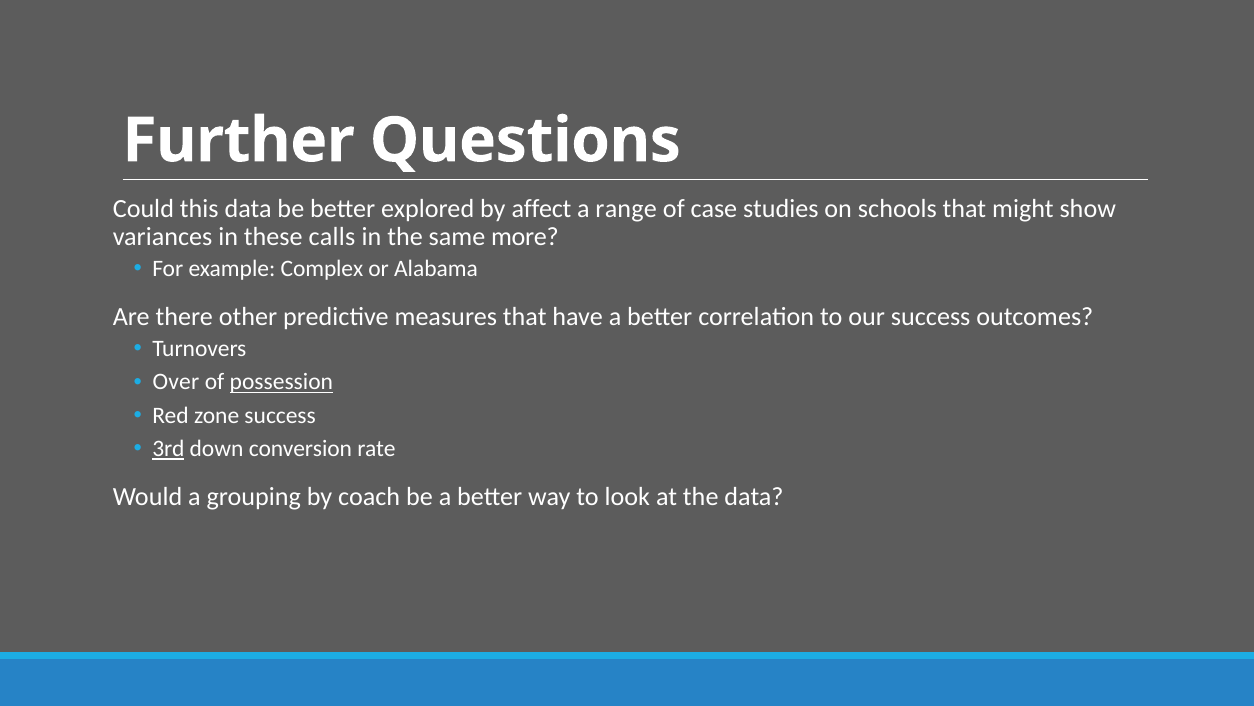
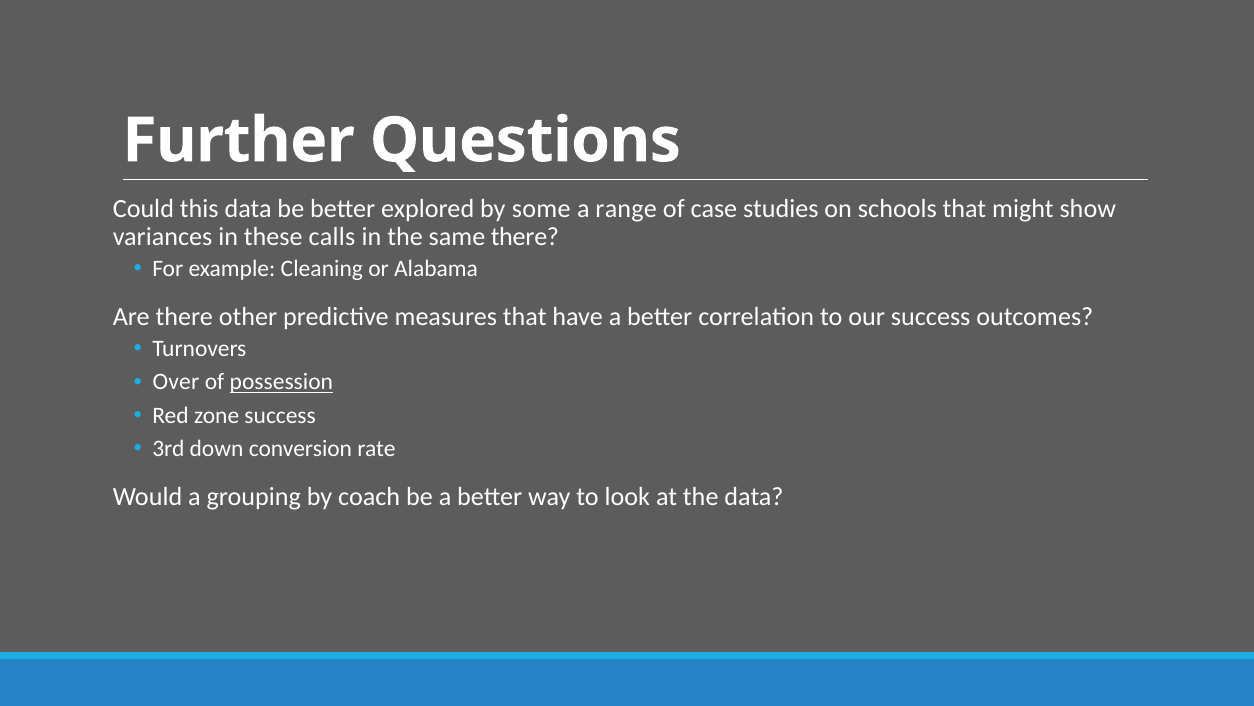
affect: affect -> some
same more: more -> there
Complex: Complex -> Cleaning
3rd underline: present -> none
